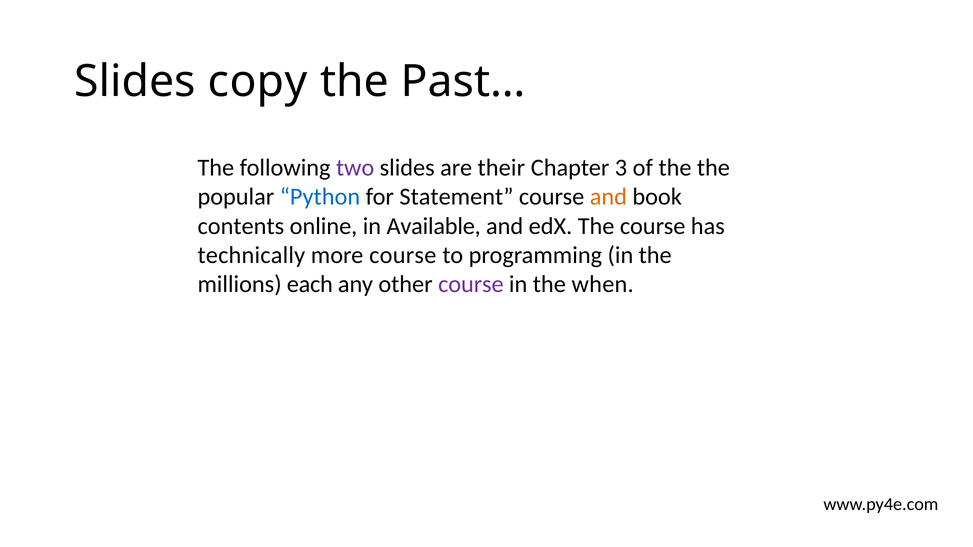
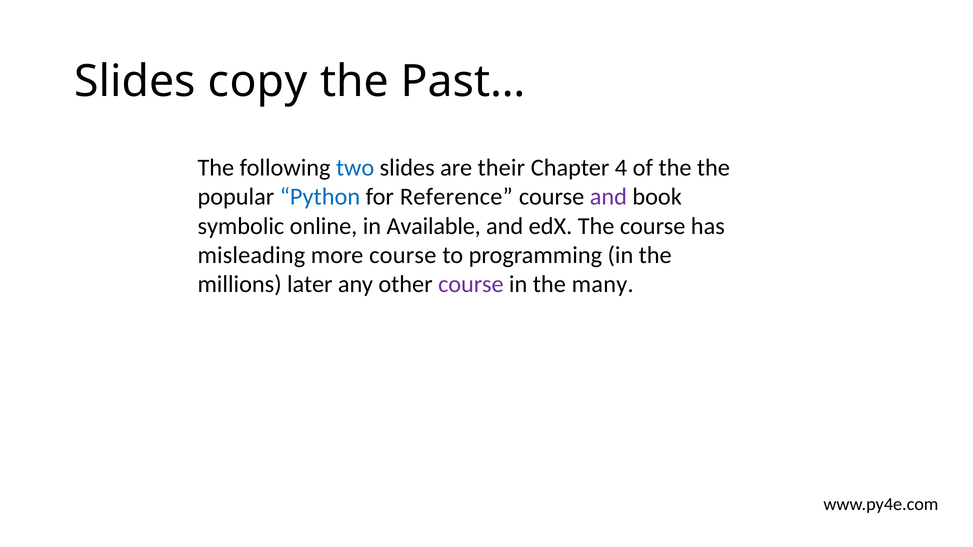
two colour: purple -> blue
3: 3 -> 4
Statement: Statement -> Reference
and at (608, 197) colour: orange -> purple
contents: contents -> symbolic
technically: technically -> misleading
each: each -> later
when: when -> many
